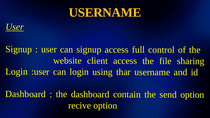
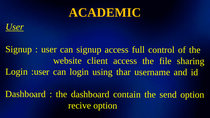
USERNAME at (105, 13): USERNAME -> ACADEMIC
